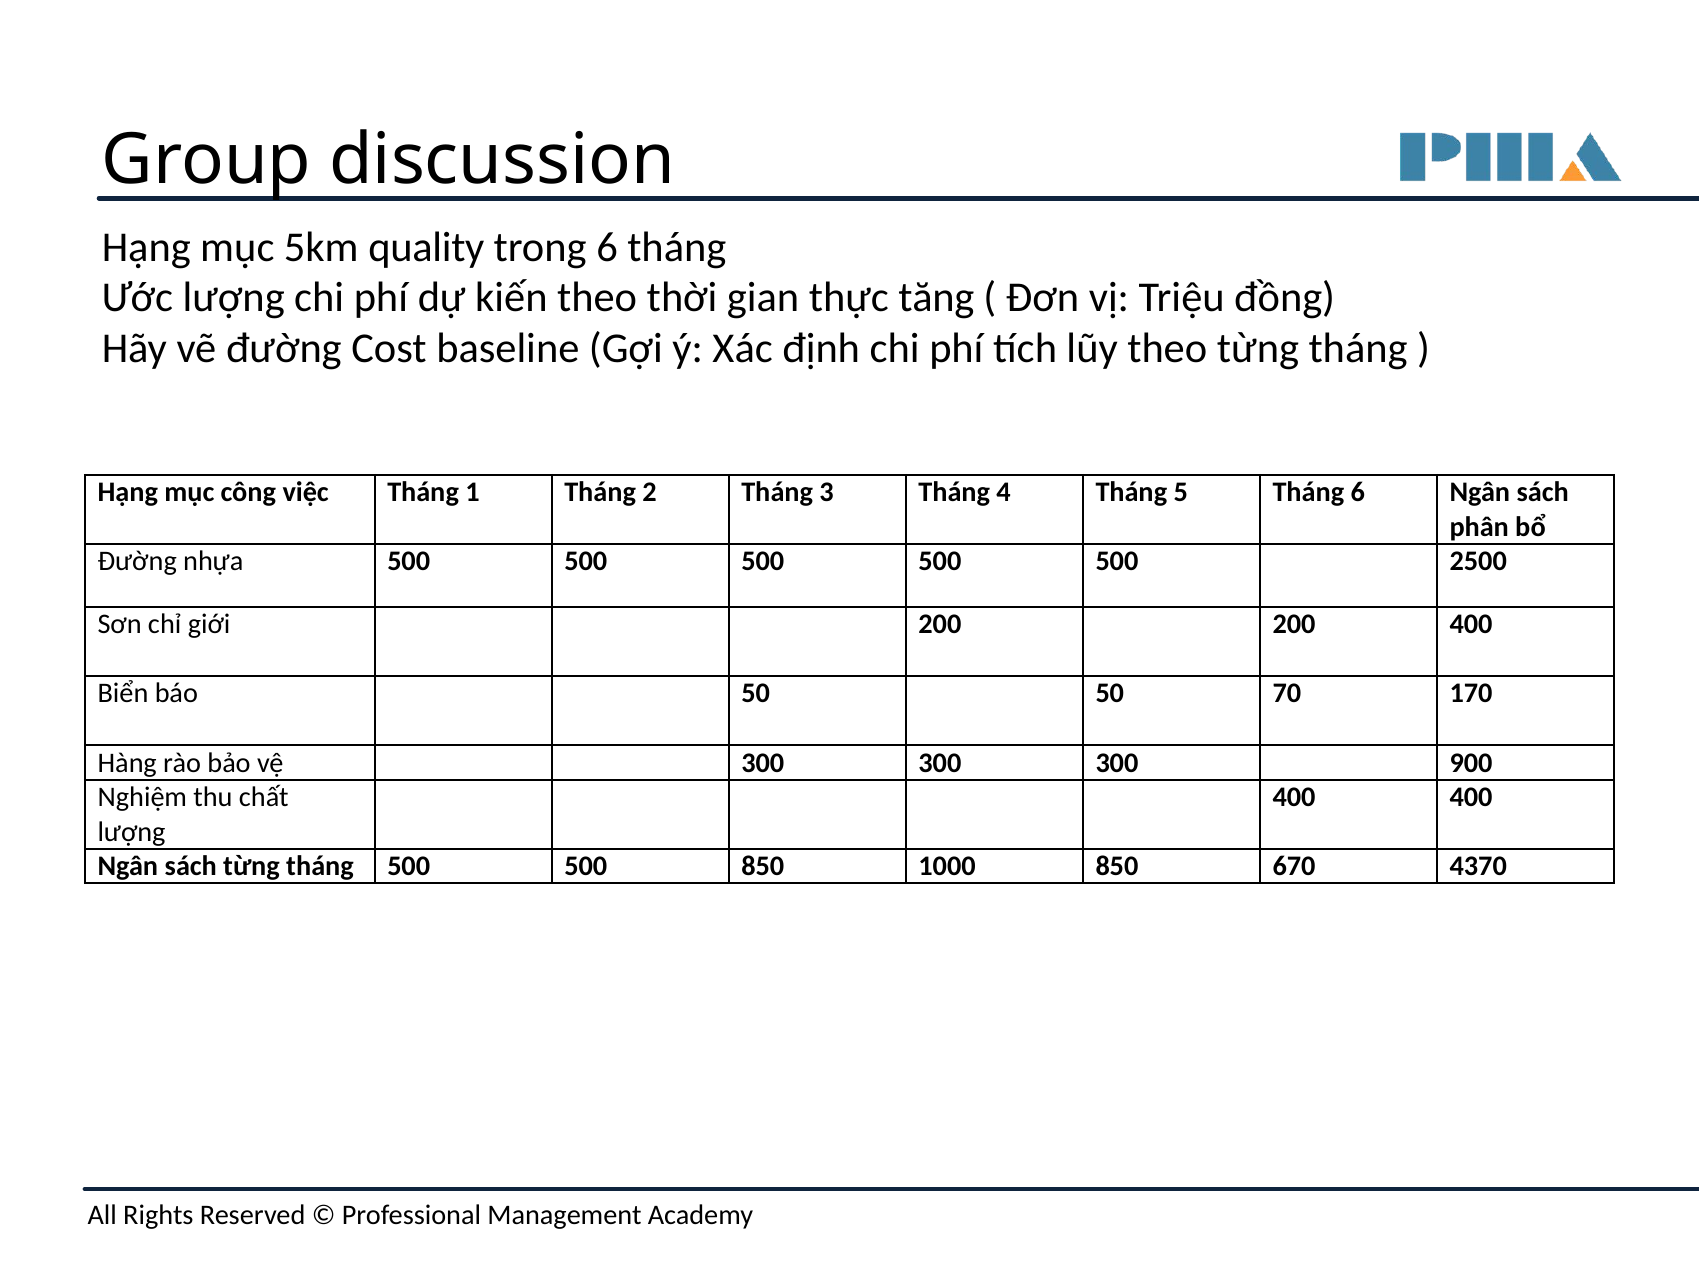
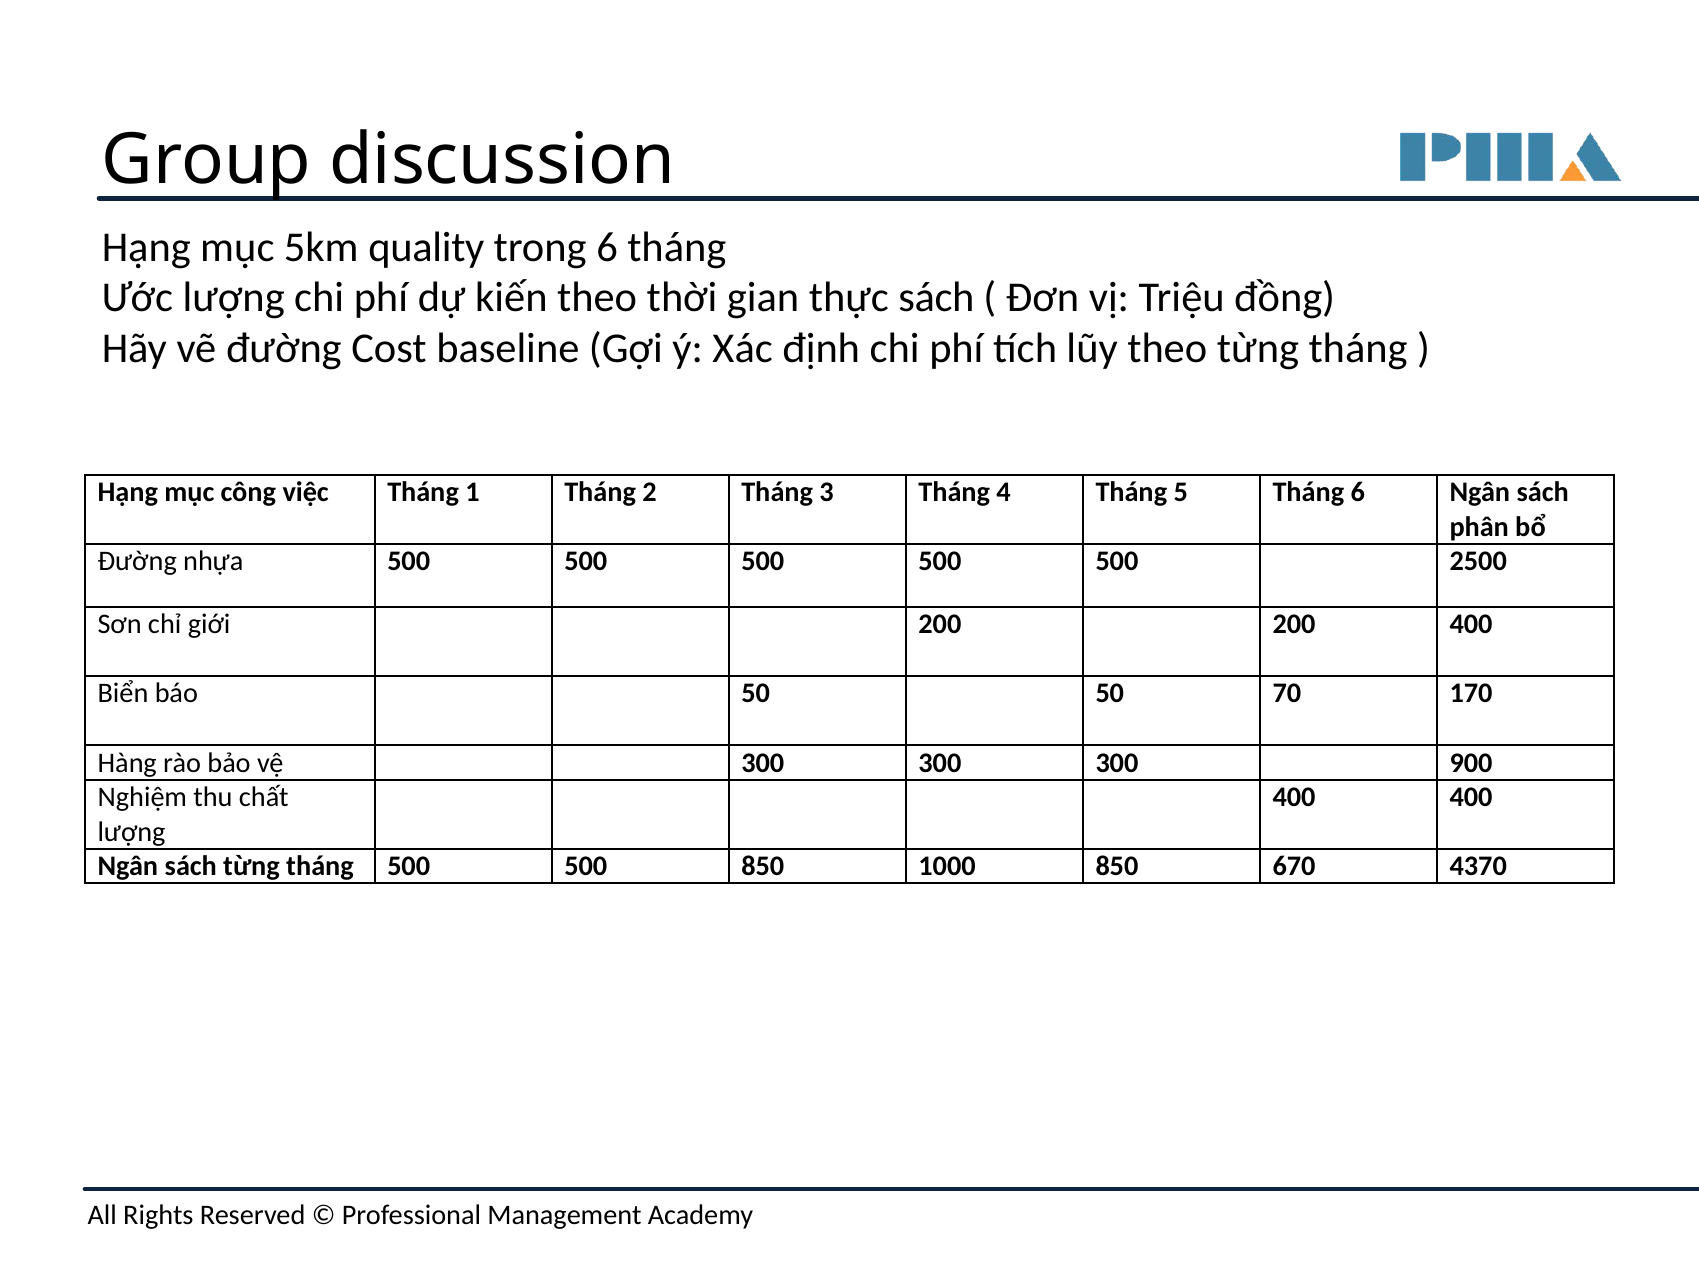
thực tăng: tăng -> sách
